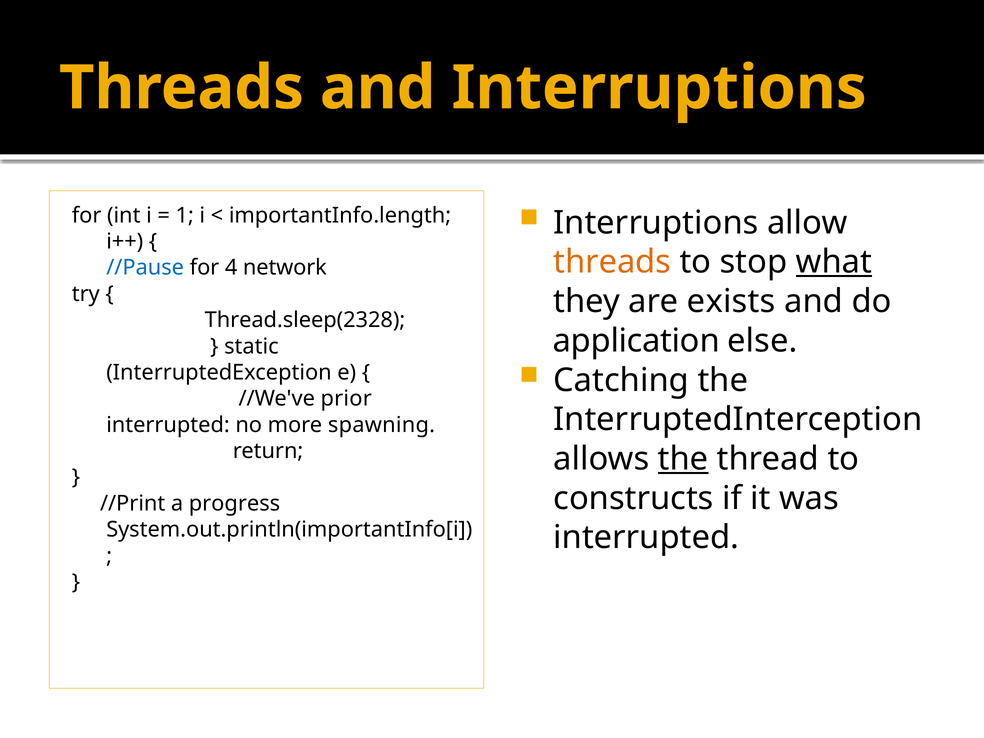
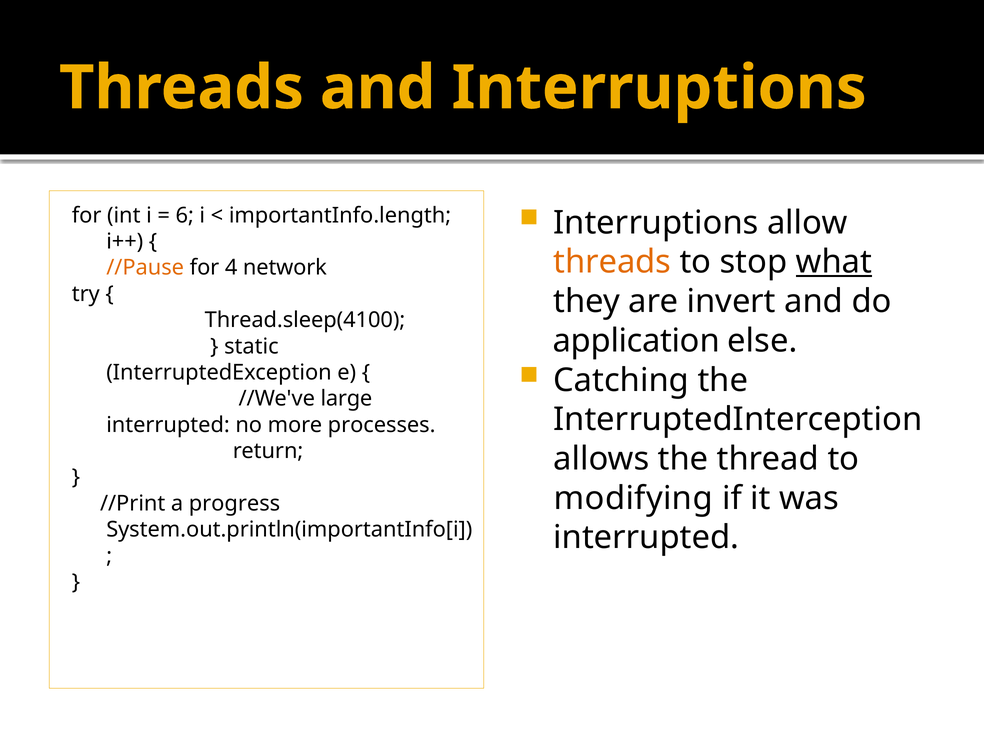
1: 1 -> 6
//Pause colour: blue -> orange
exists: exists -> invert
Thread.sleep(2328: Thread.sleep(2328 -> Thread.sleep(4100
prior: prior -> large
spawning: spawning -> processes
the at (683, 459) underline: present -> none
constructs: constructs -> modifying
